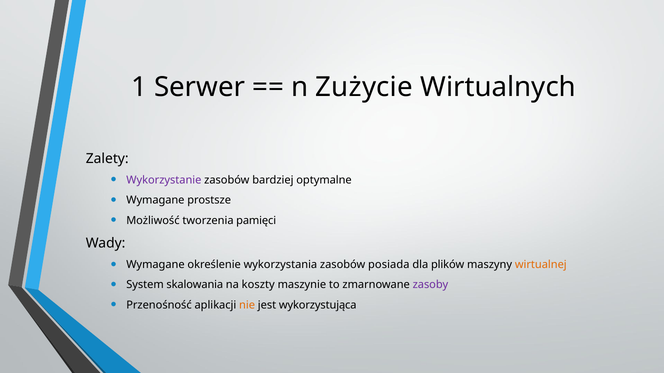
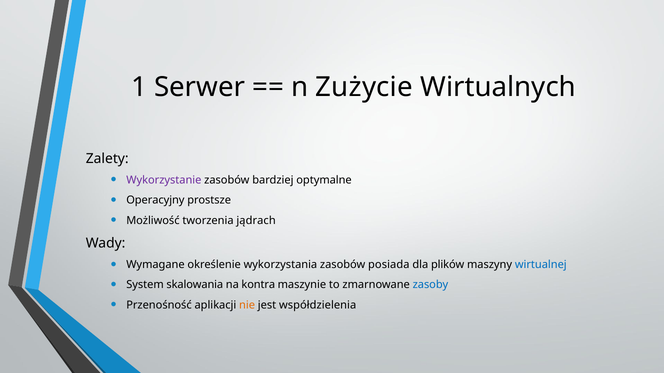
Wymagane at (155, 201): Wymagane -> Operacyjny
pamięci: pamięci -> jądrach
wirtualnej colour: orange -> blue
koszty: koszty -> kontra
zasoby colour: purple -> blue
wykorzystująca: wykorzystująca -> współdzielenia
